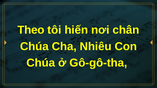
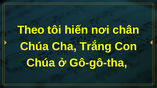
Nhiêu: Nhiêu -> Trắng
